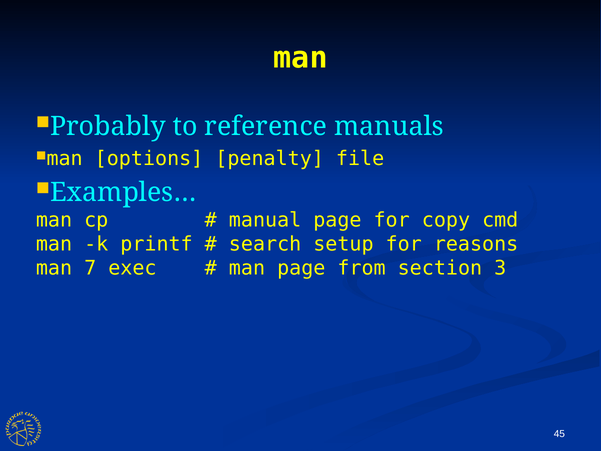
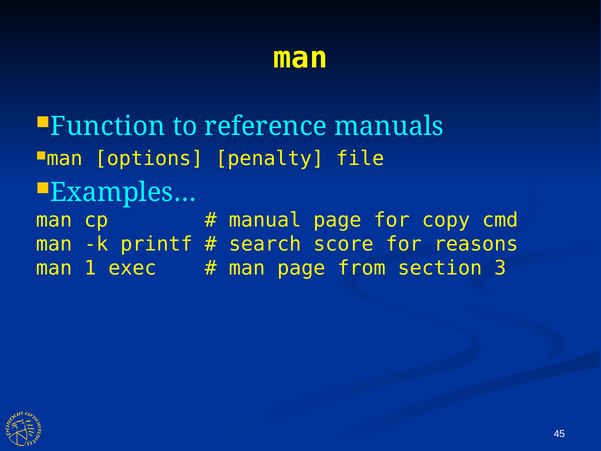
Probably: Probably -> Function
setup: setup -> score
7: 7 -> 1
